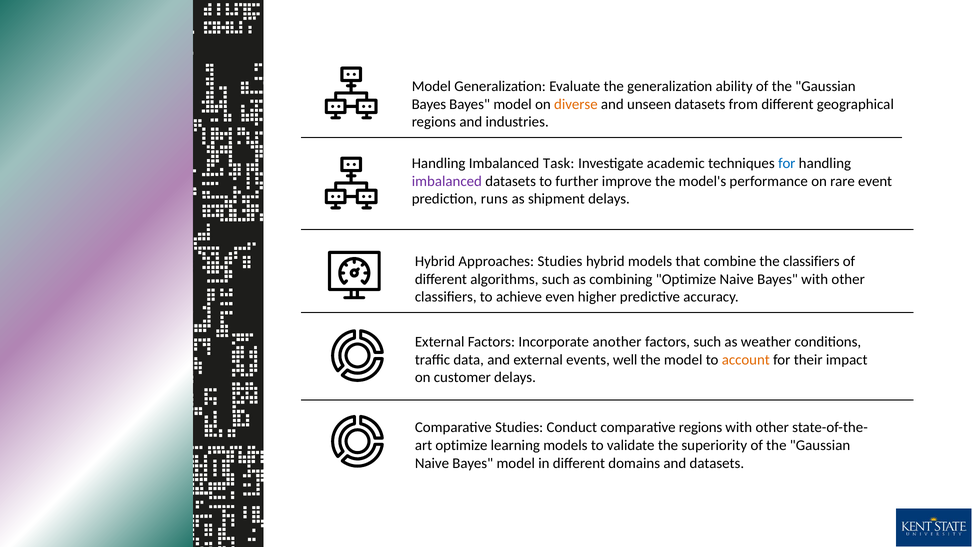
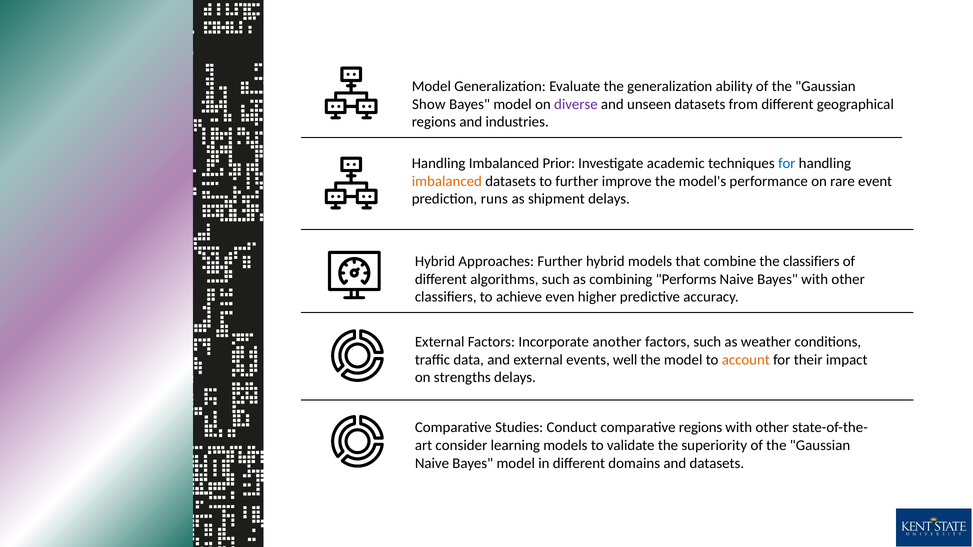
Bayes at (429, 104): Bayes -> Show
diverse colour: orange -> purple
Task: Task -> Prior
imbalanced at (447, 181) colour: purple -> orange
Approaches Studies: Studies -> Further
combining Optimize: Optimize -> Performs
customer: customer -> strengths
optimize at (461, 446): optimize -> consider
